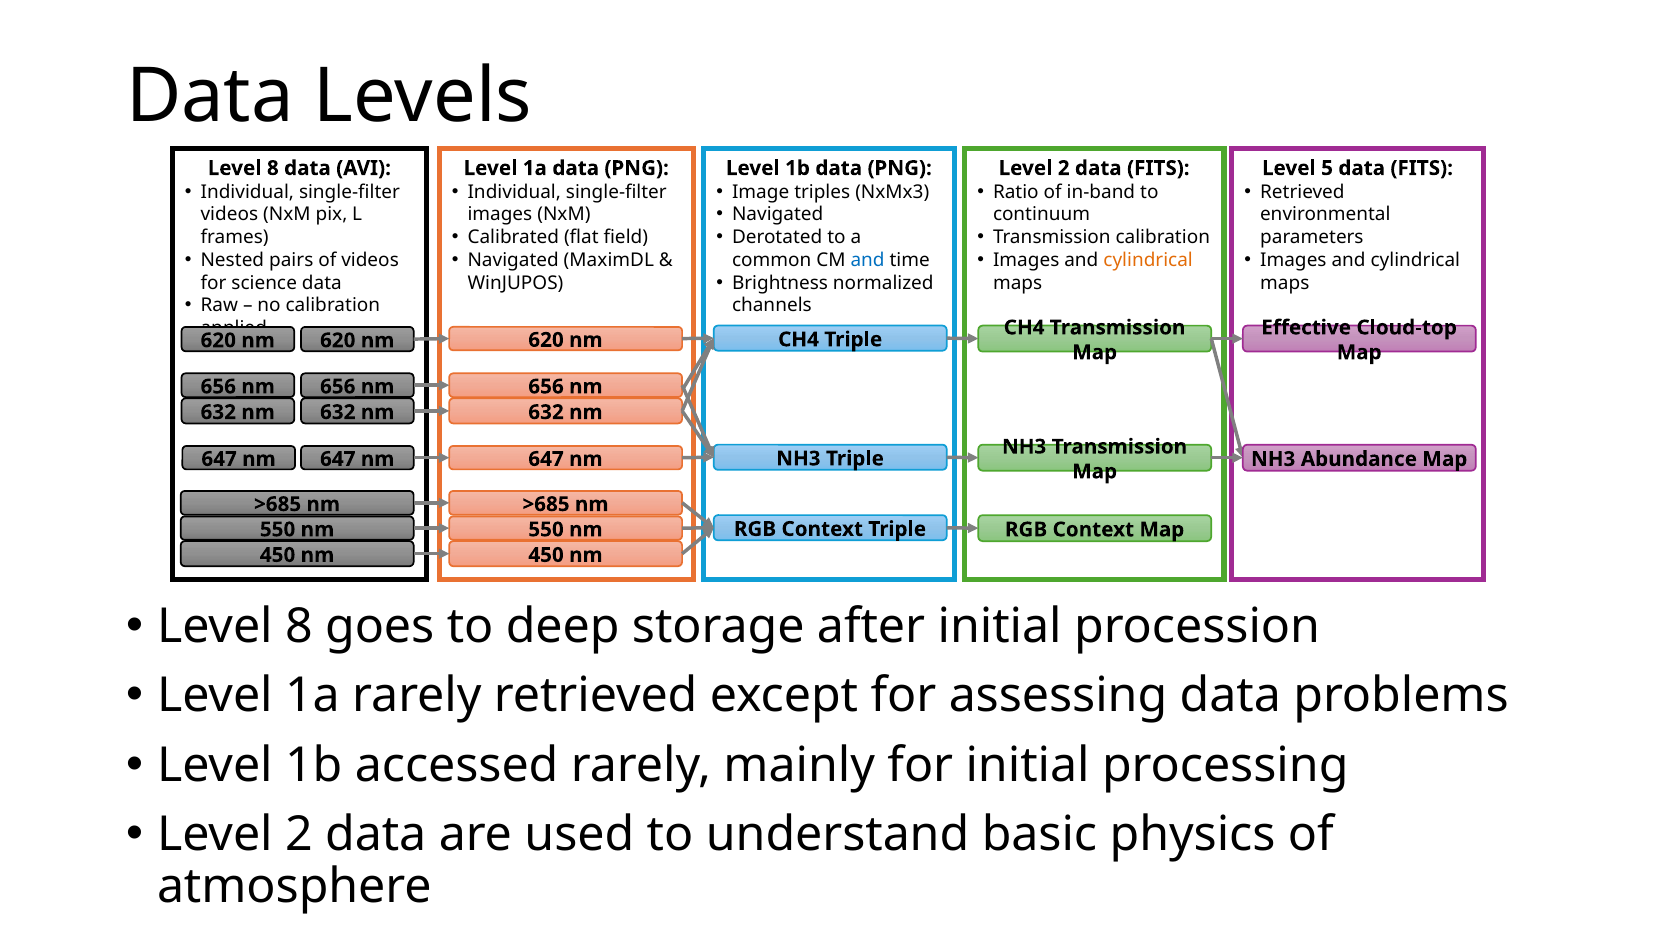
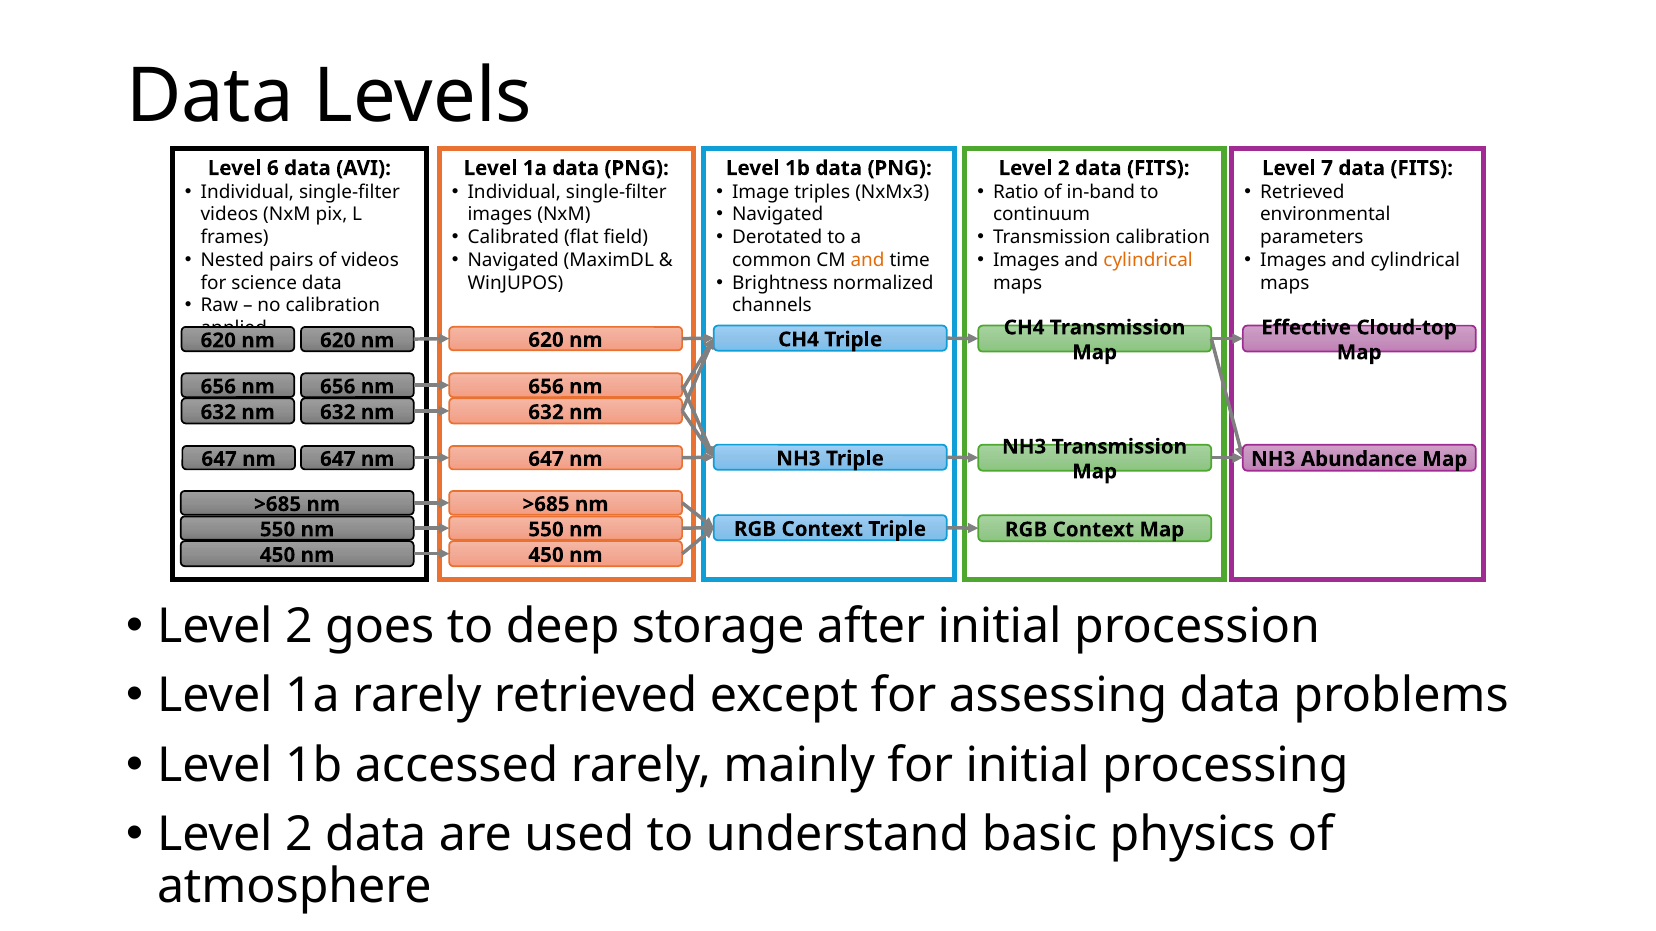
8 at (273, 168): 8 -> 6
5: 5 -> 7
and at (868, 260) colour: blue -> orange
8 at (299, 627): 8 -> 2
